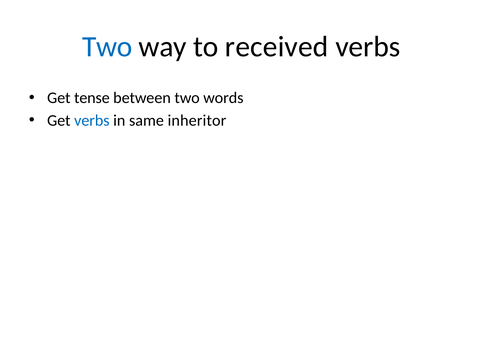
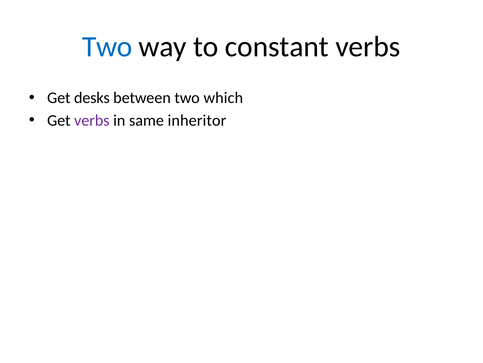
received: received -> constant
tense: tense -> desks
words: words -> which
verbs at (92, 120) colour: blue -> purple
